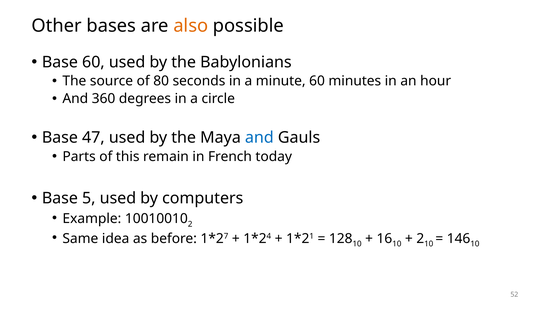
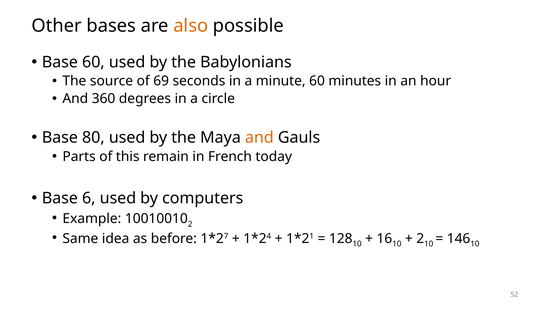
80: 80 -> 69
47: 47 -> 80
and at (259, 138) colour: blue -> orange
5: 5 -> 6
